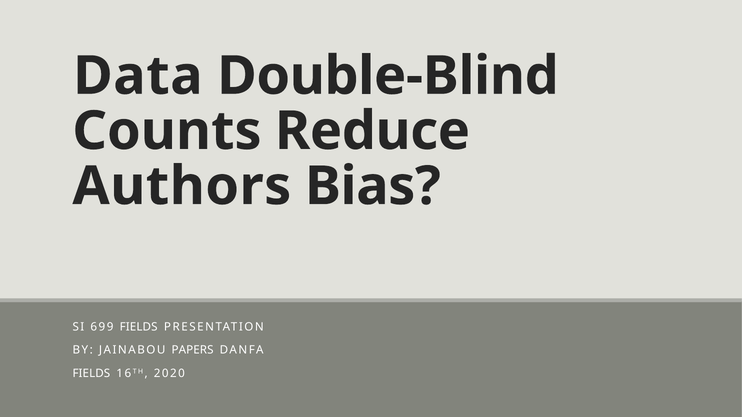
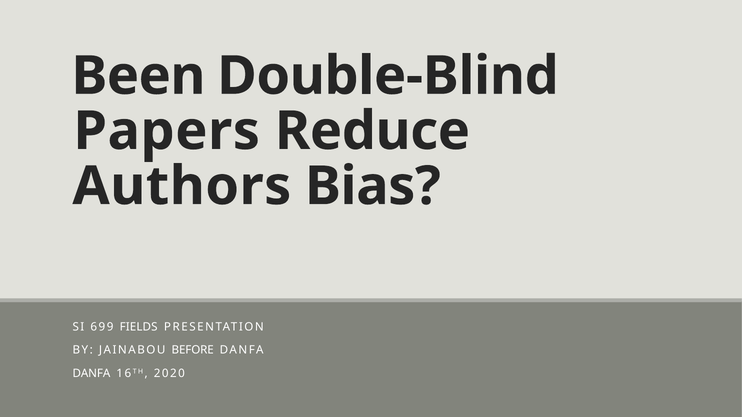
Data: Data -> Been
Counts: Counts -> Papers
PAPERS: PAPERS -> BEFORE
FIELDS at (91, 374): FIELDS -> DANFA
